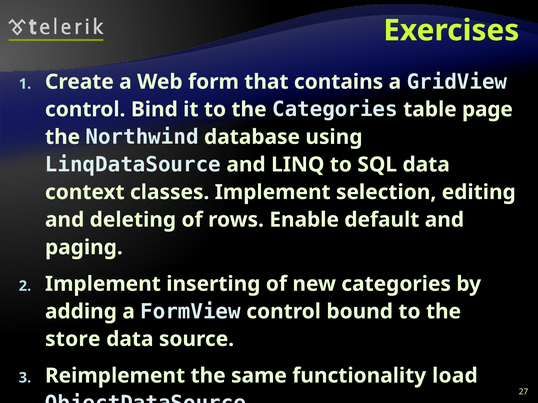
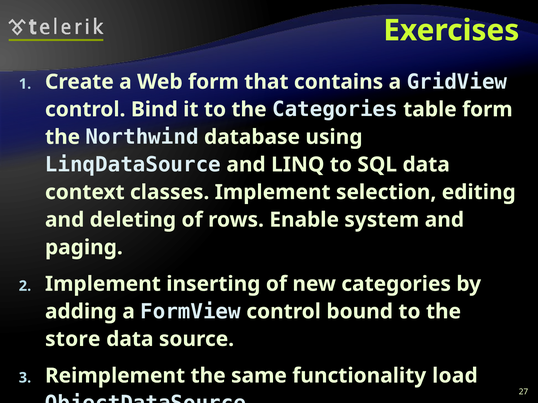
table page: page -> form
default: default -> system
